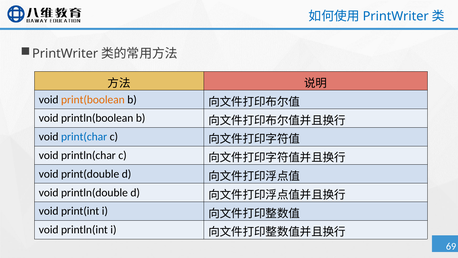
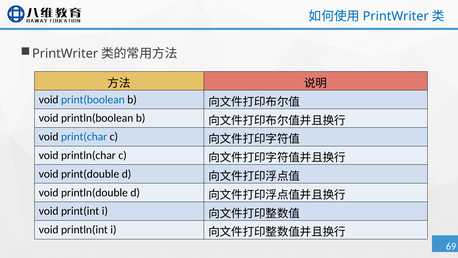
print(boolean colour: orange -> blue
